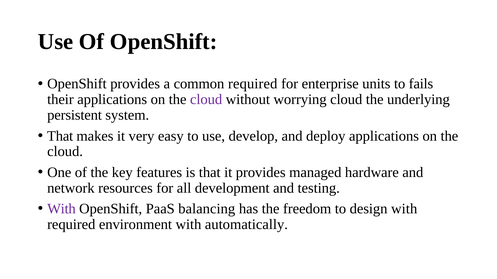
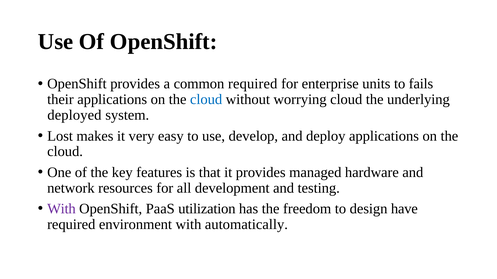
cloud at (206, 100) colour: purple -> blue
persistent: persistent -> deployed
That at (60, 136): That -> Lost
balancing: balancing -> utilization
design with: with -> have
